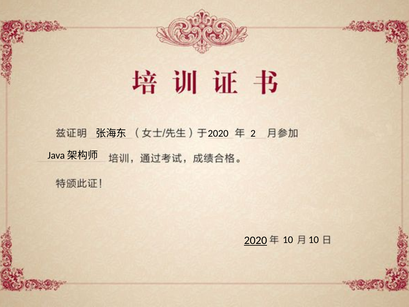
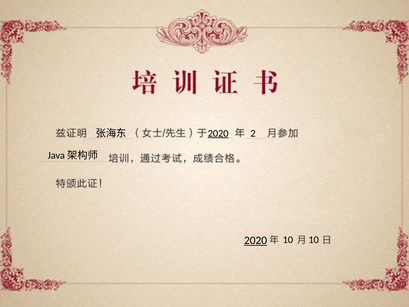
2020 at (218, 133) underline: none -> present
